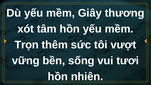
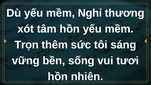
Giây: Giây -> Nghỉ
vượt: vượt -> sáng
